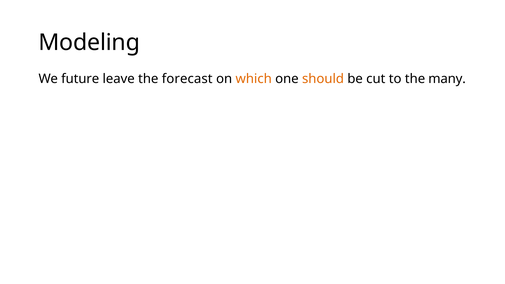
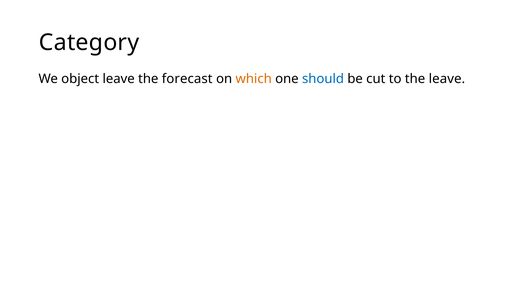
Modeling: Modeling -> Category
future: future -> object
should colour: orange -> blue
the many: many -> leave
